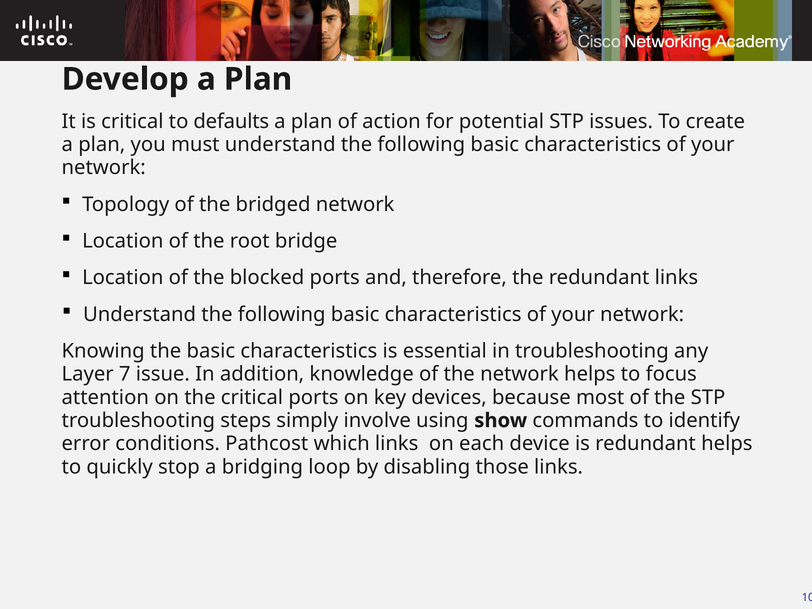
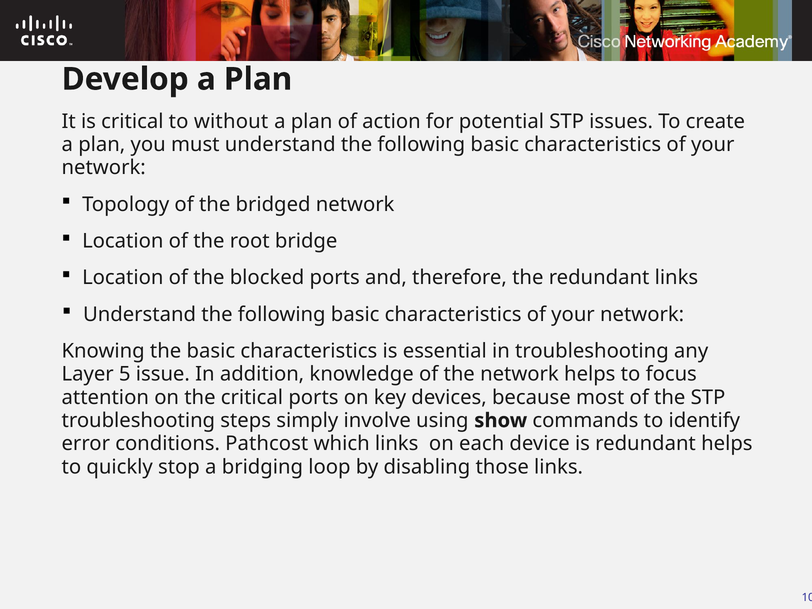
defaults: defaults -> without
7: 7 -> 5
